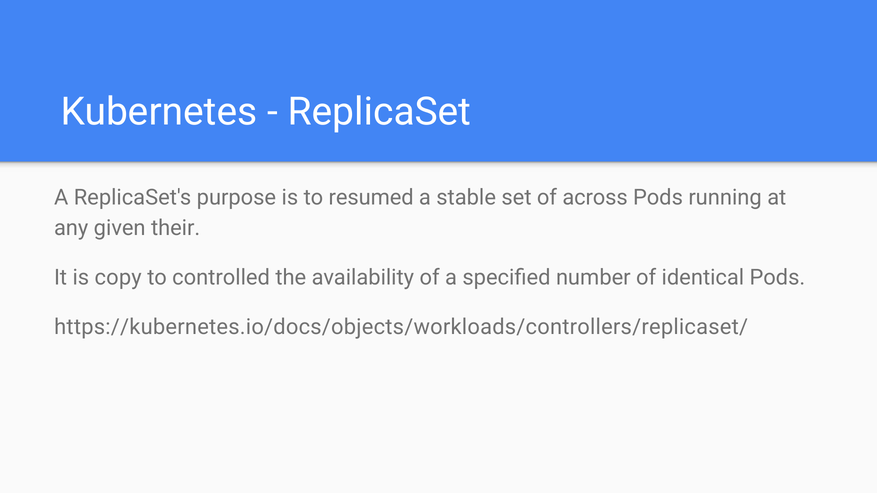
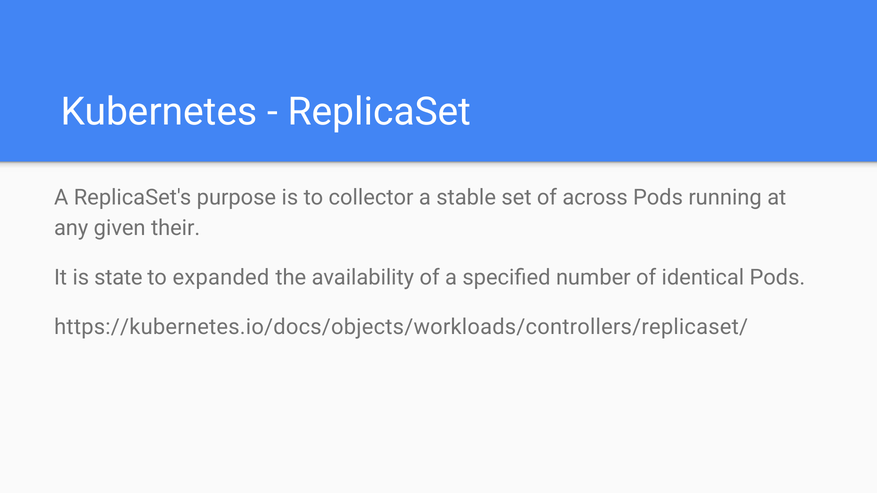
resumed: resumed -> collector
copy: copy -> state
controlled: controlled -> expanded
